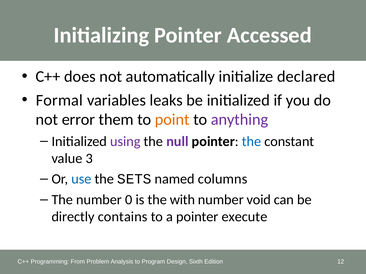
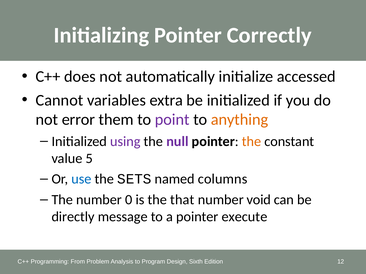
Accessed: Accessed -> Correctly
declared: declared -> accessed
Formal: Formal -> Cannot
leaks: leaks -> extra
point colour: orange -> purple
anything colour: purple -> orange
the at (252, 142) colour: blue -> orange
3: 3 -> 5
with: with -> that
contains: contains -> message
